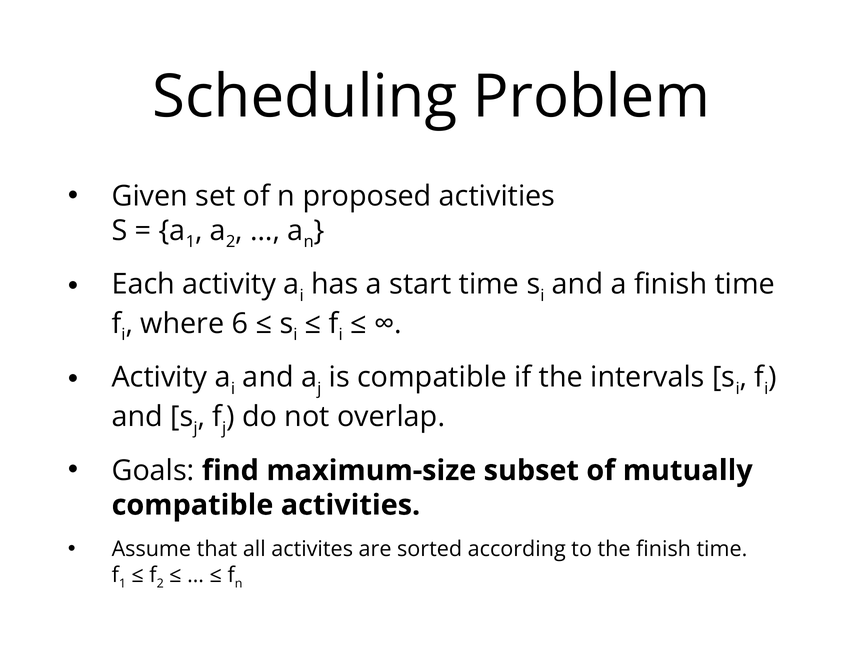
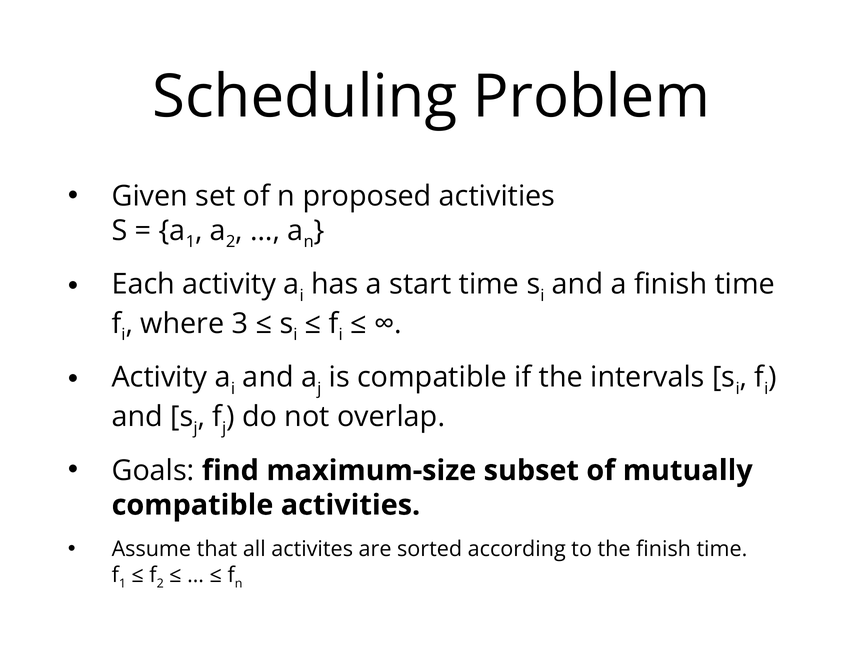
6: 6 -> 3
